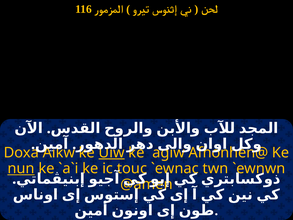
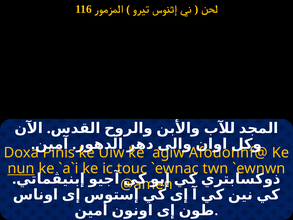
Aikw: Aikw -> Pinis
Uiw underline: present -> none
Afhonhen@: Afhonhen@ -> Afouonhf@
